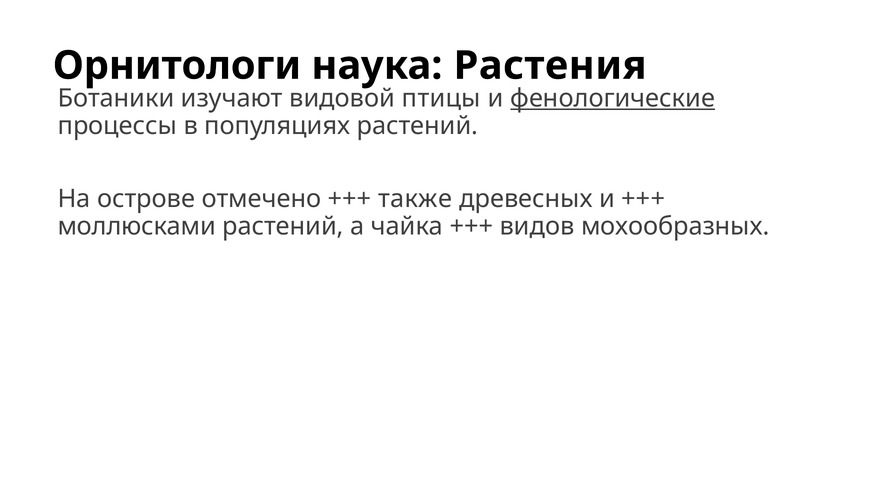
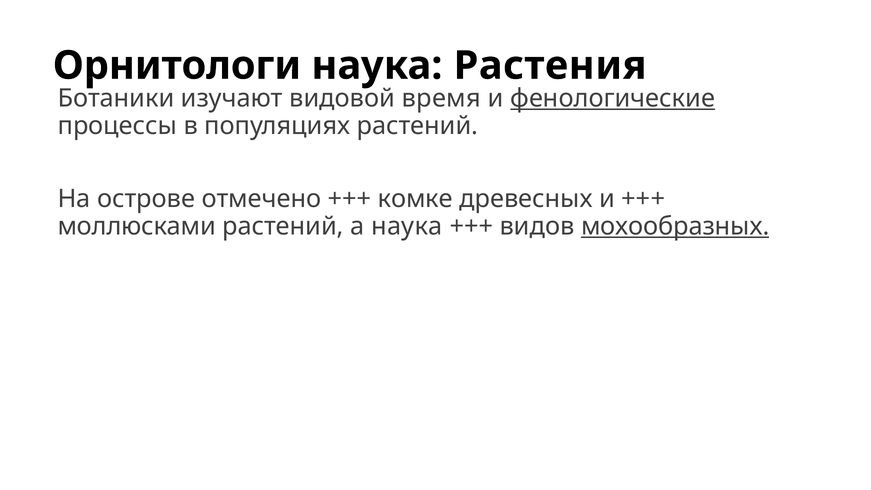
птицы: птицы -> время
также: также -> комке
а чайка: чайка -> наука
мохообразных underline: none -> present
